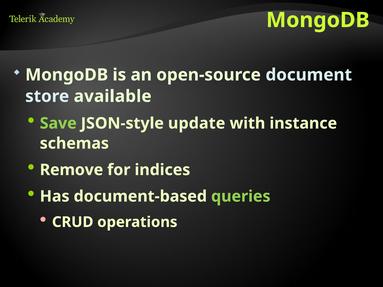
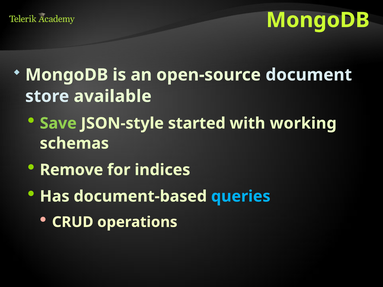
update: update -> started
instance: instance -> working
queries colour: light green -> light blue
